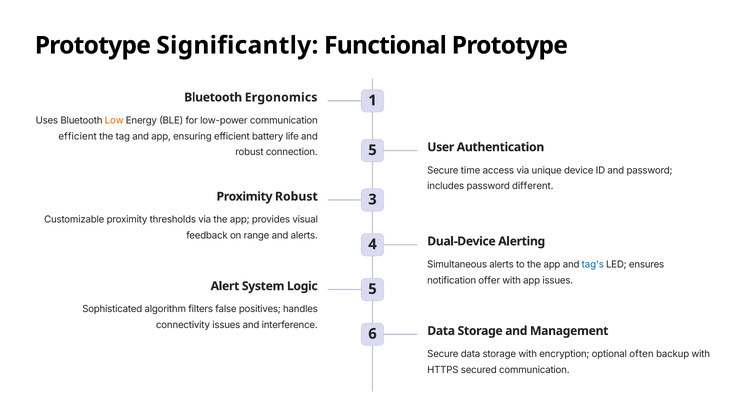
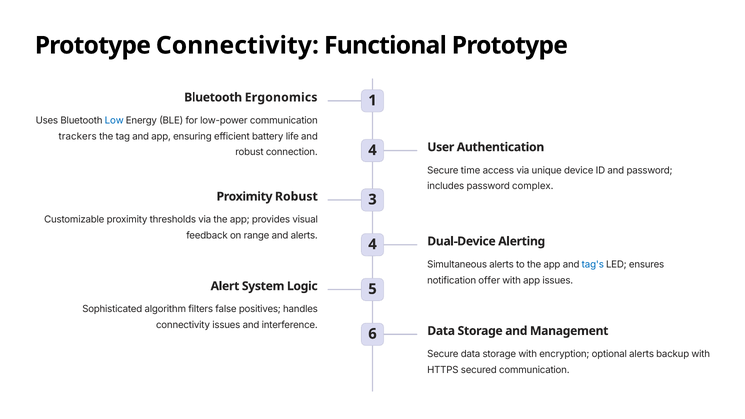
Prototype Significantly: Significantly -> Connectivity
Low colour: orange -> blue
efficient at (78, 136): efficient -> trackers
connection 5: 5 -> 4
different: different -> complex
optional often: often -> alerts
